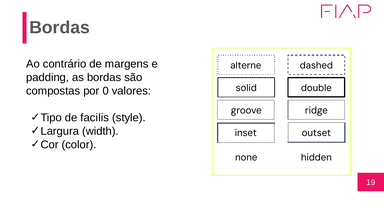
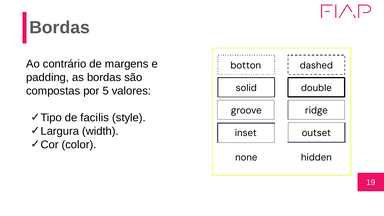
alterne: alterne -> botton
0: 0 -> 5
